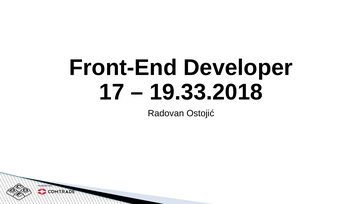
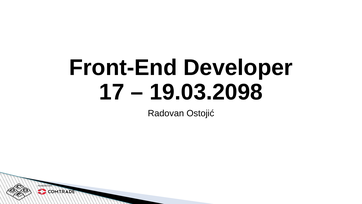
19.33.2018: 19.33.2018 -> 19.03.2098
